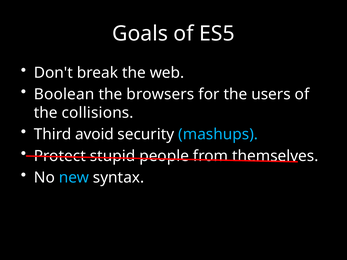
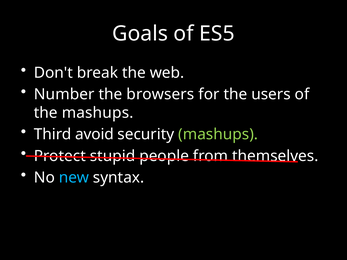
Boolean: Boolean -> Number
the collisions: collisions -> mashups
mashups at (218, 135) colour: light blue -> light green
